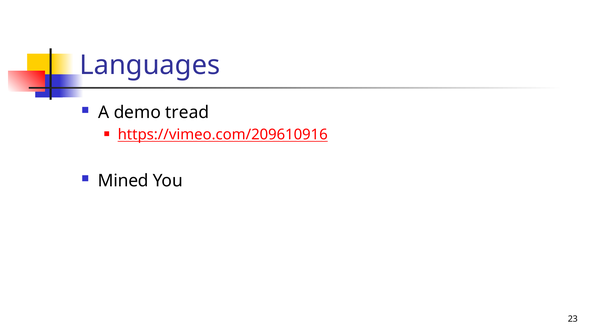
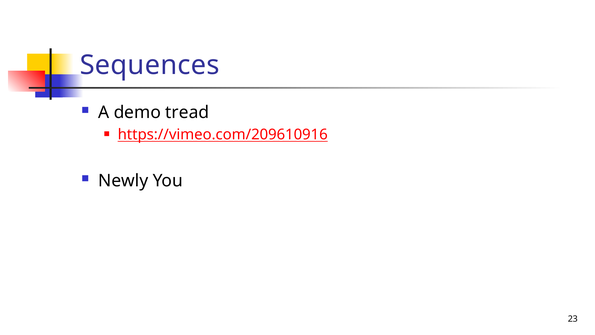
Languages: Languages -> Sequences
Mined: Mined -> Newly
